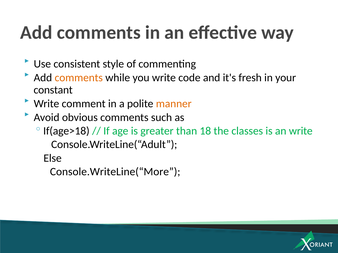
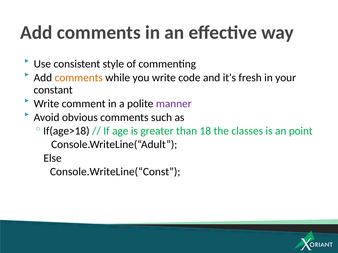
manner colour: orange -> purple
an write: write -> point
Console.WriteLine(“More: Console.WriteLine(“More -> Console.WriteLine(“Const
